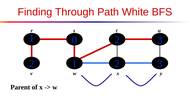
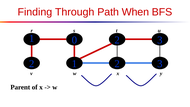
White: White -> When
